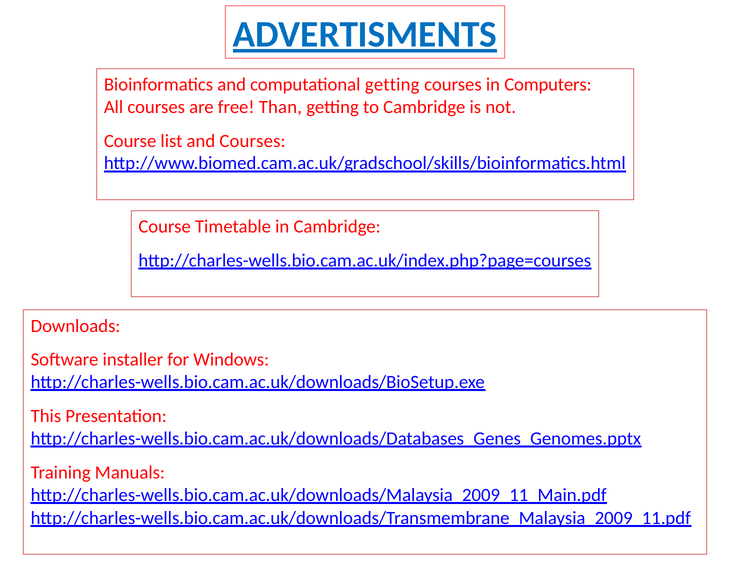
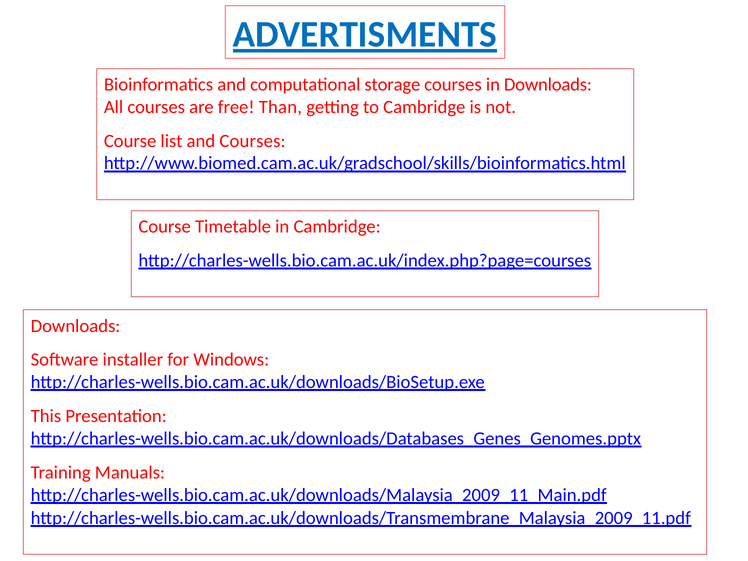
computational getting: getting -> storage
in Computers: Computers -> Downloads
